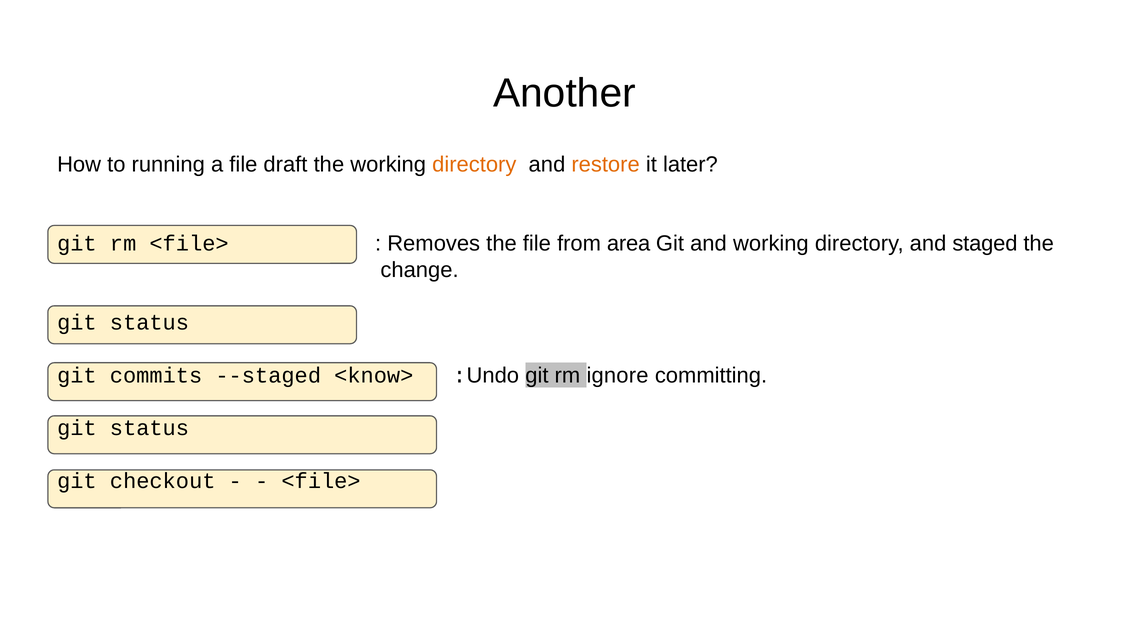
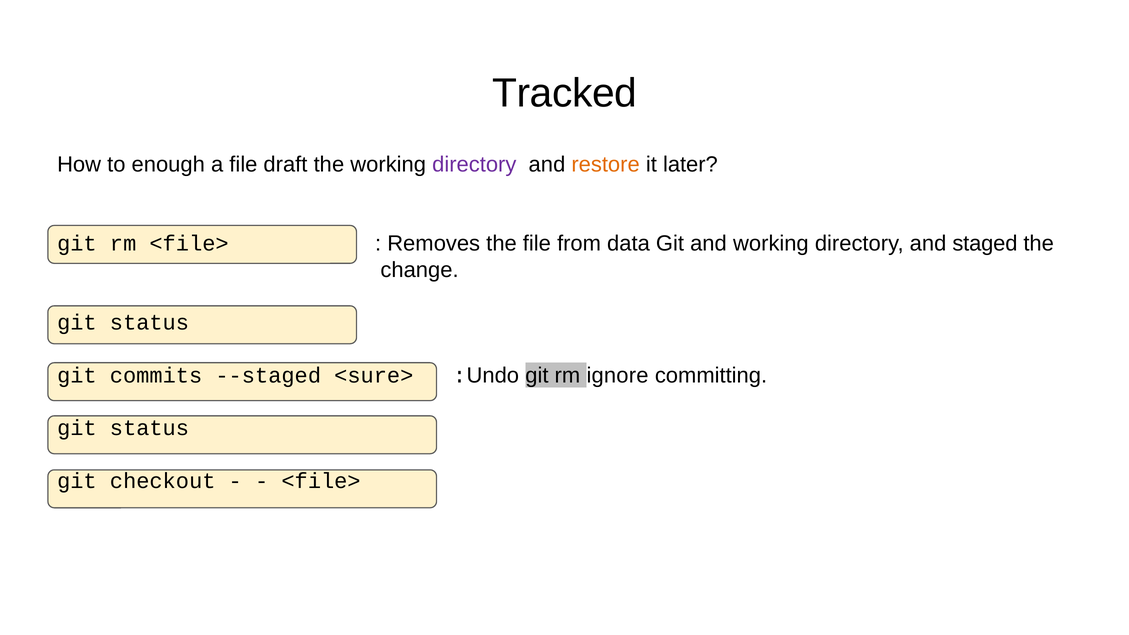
Another: Another -> Tracked
running: running -> enough
directory at (474, 165) colour: orange -> purple
area: area -> data
<know>: <know> -> <sure>
